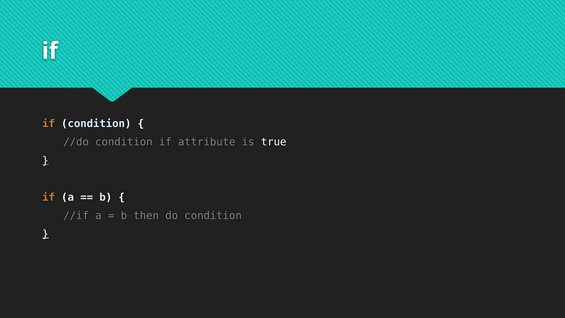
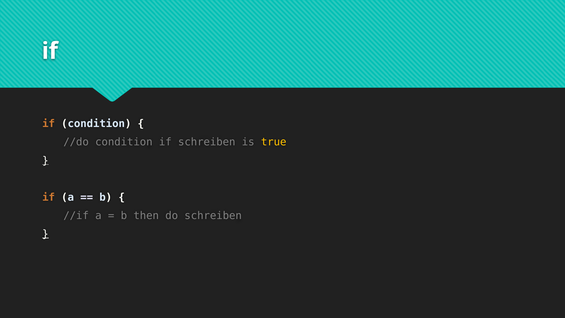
if attribute: attribute -> schreiben
true colour: white -> yellow
do condition: condition -> schreiben
